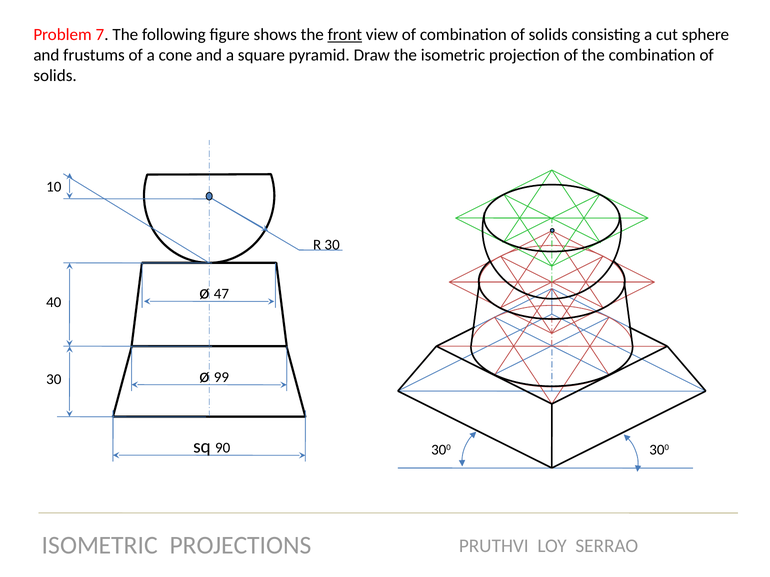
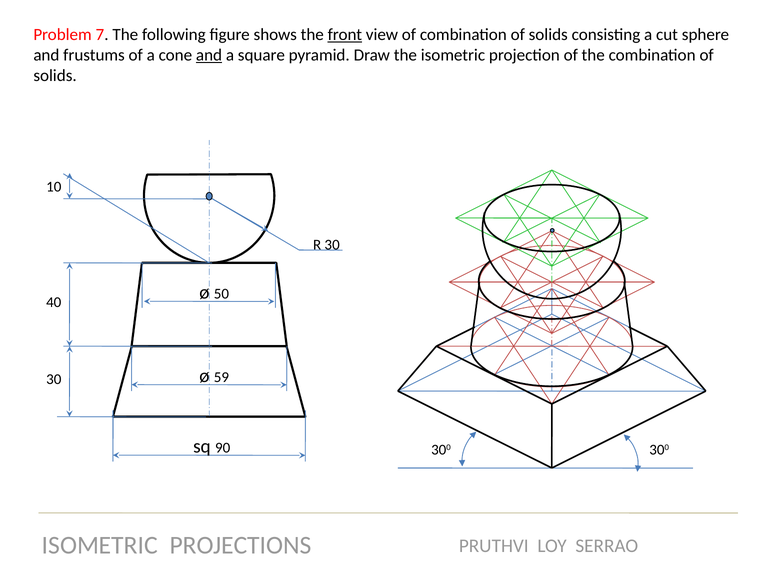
and at (209, 55) underline: none -> present
47: 47 -> 50
99: 99 -> 59
